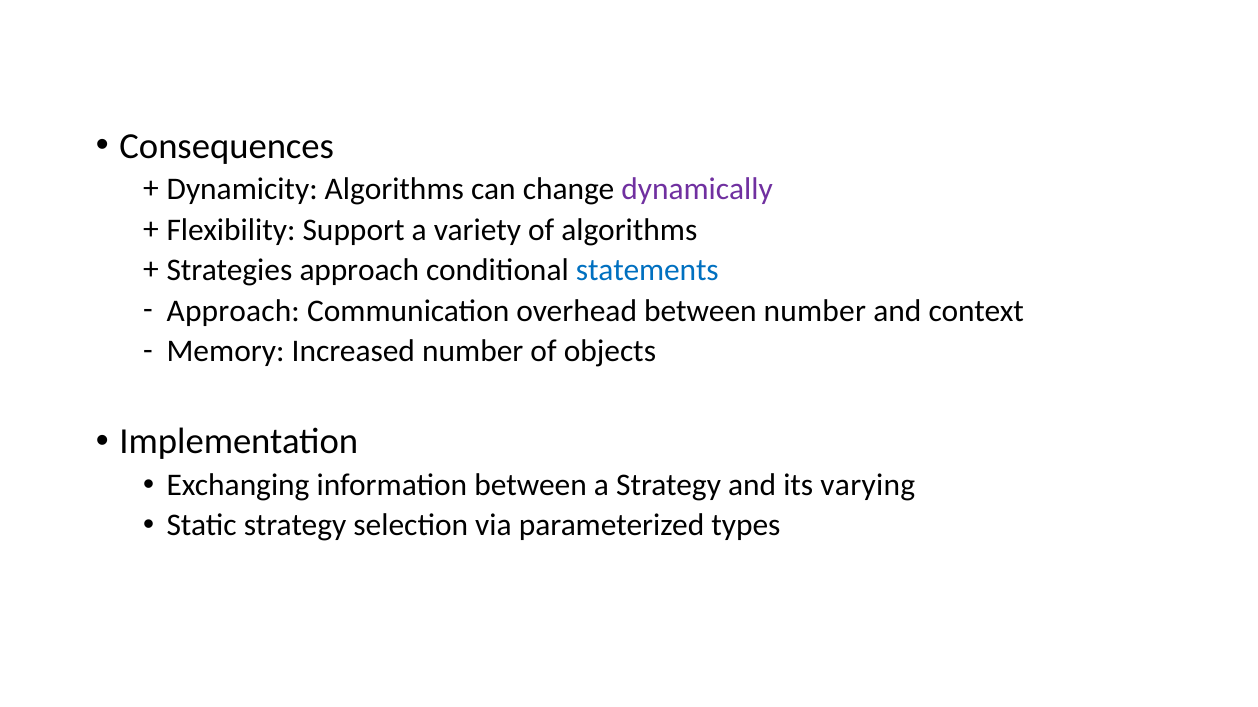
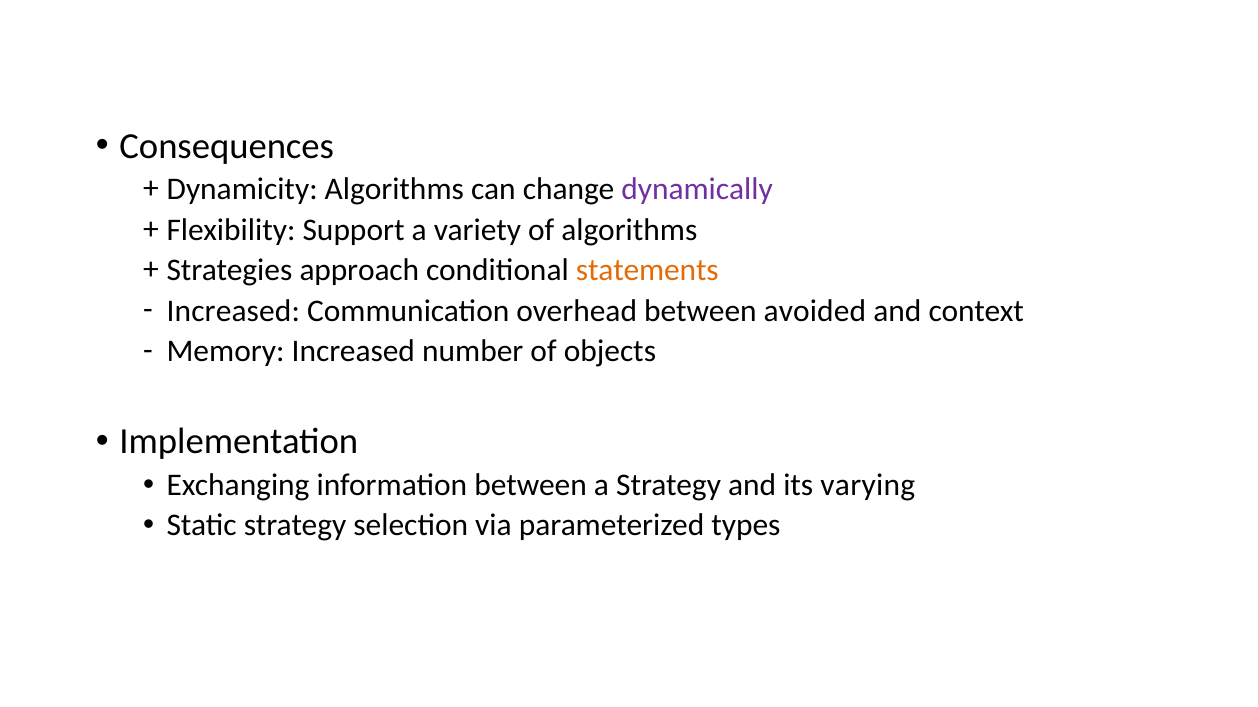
statements colour: blue -> orange
Approach at (233, 311): Approach -> Increased
between number: number -> avoided
